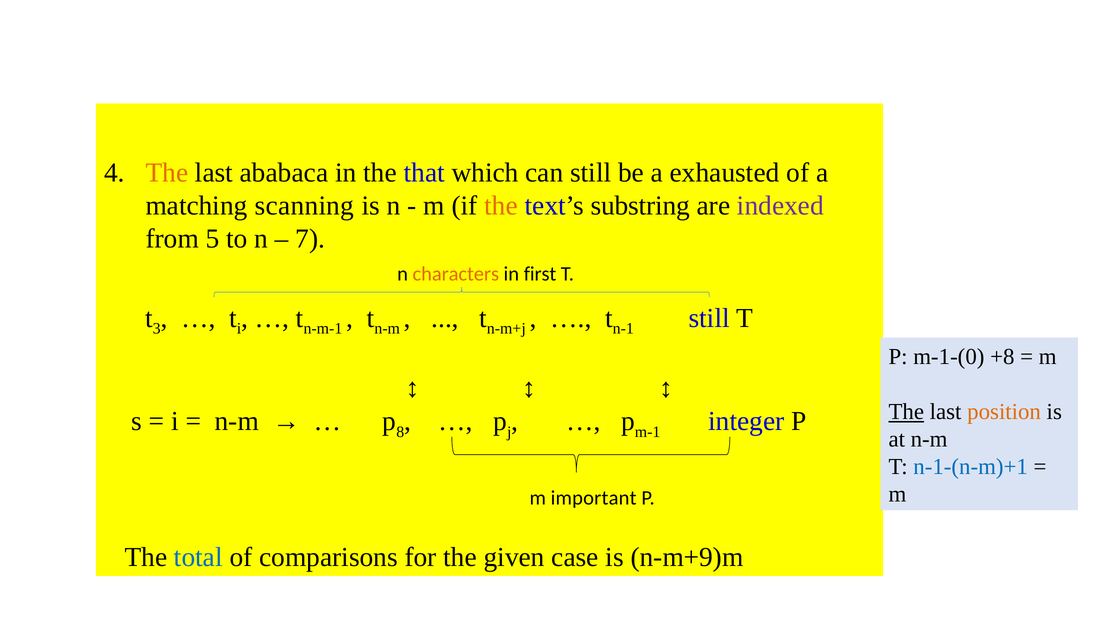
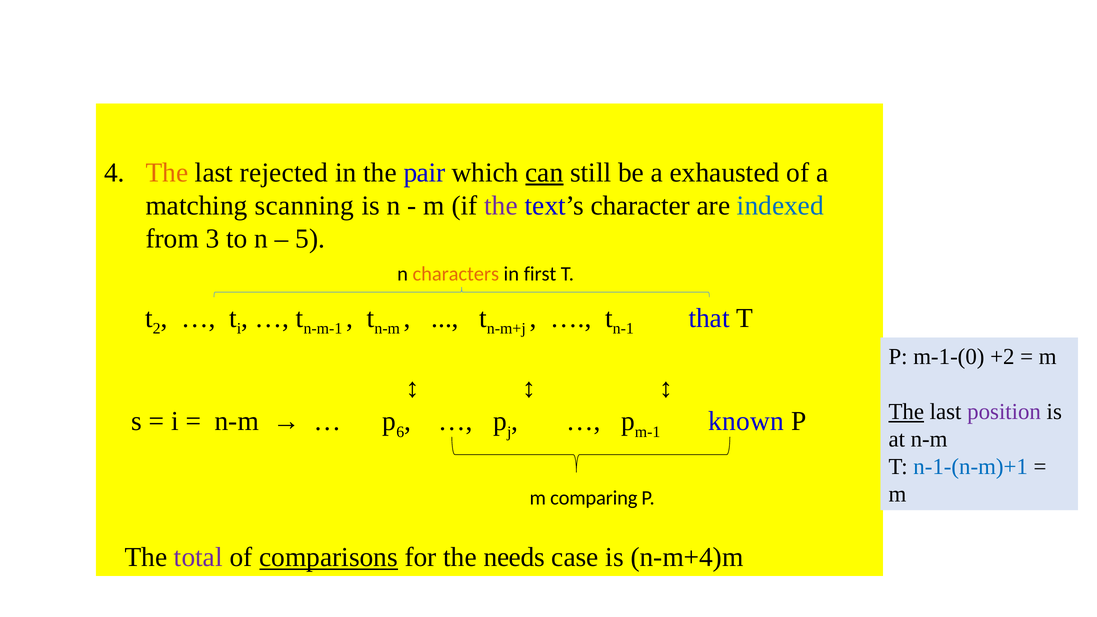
ababaca: ababaca -> rejected
that: that -> pair
can underline: none -> present
the at (501, 206) colour: orange -> purple
substring: substring -> character
indexed colour: purple -> blue
5: 5 -> 3
7: 7 -> 5
3: 3 -> 2
still at (709, 318): still -> that
+8: +8 -> +2
position colour: orange -> purple
8: 8 -> 6
integer: integer -> known
important: important -> comparing
total colour: blue -> purple
comparisons underline: none -> present
given: given -> needs
n-m+9)m: n-m+9)m -> n-m+4)m
